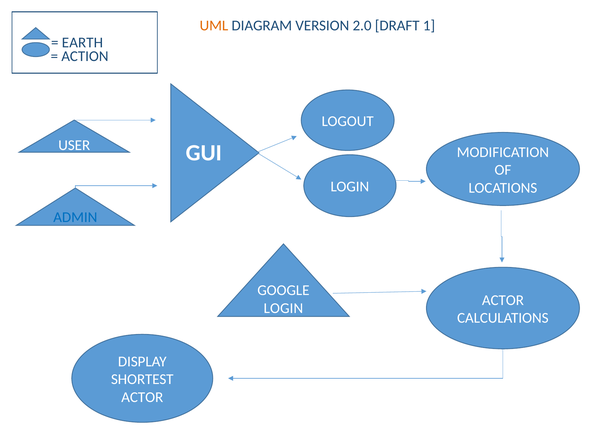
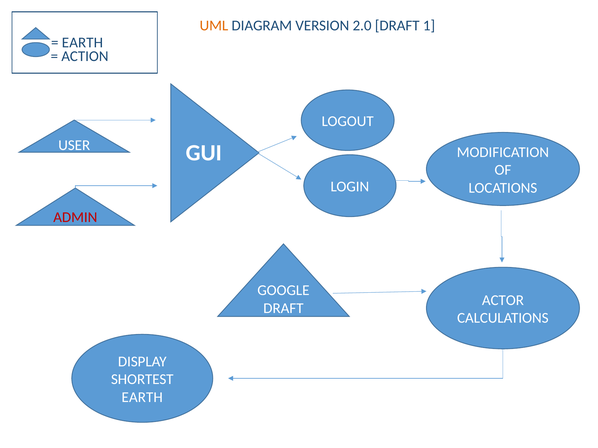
ADMIN colour: blue -> red
LOGIN at (283, 309): LOGIN -> DRAFT
ACTOR at (142, 398): ACTOR -> EARTH
